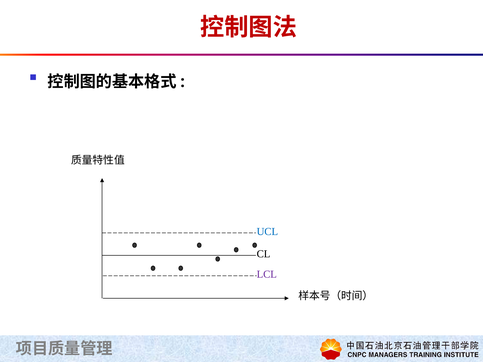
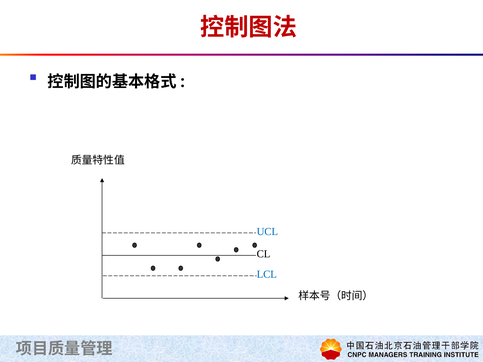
LCL colour: purple -> blue
